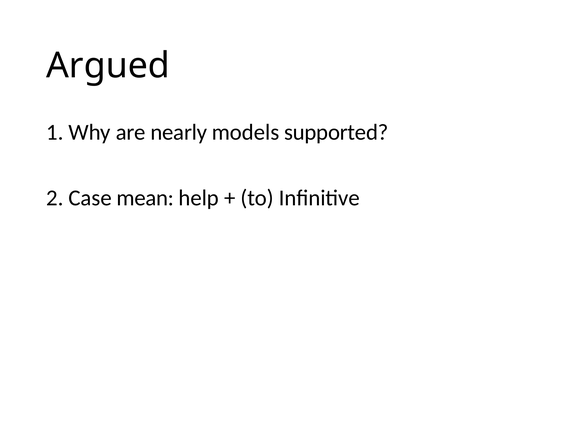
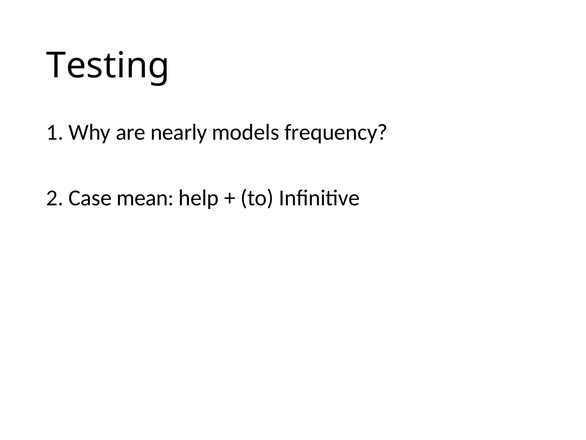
Argued: Argued -> Testing
supported: supported -> frequency
